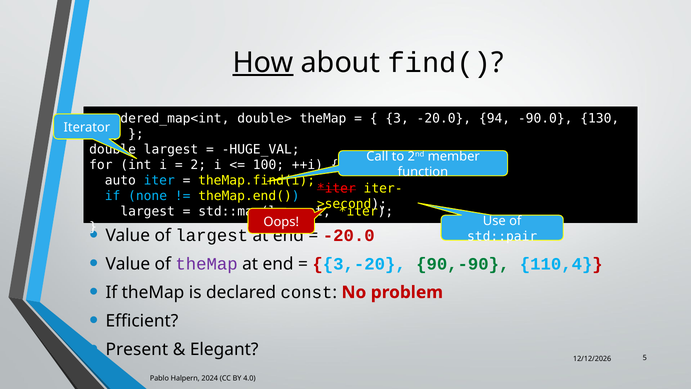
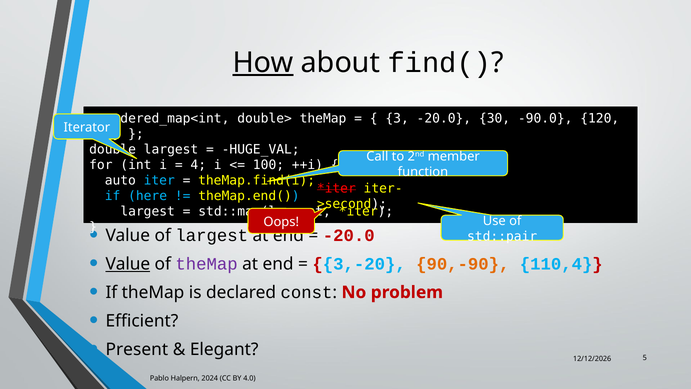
94: 94 -> 30
130: 130 -> 120
2: 2 -> 4
none: none -> here
Value at (128, 264) underline: none -> present
90,-90 colour: green -> orange
